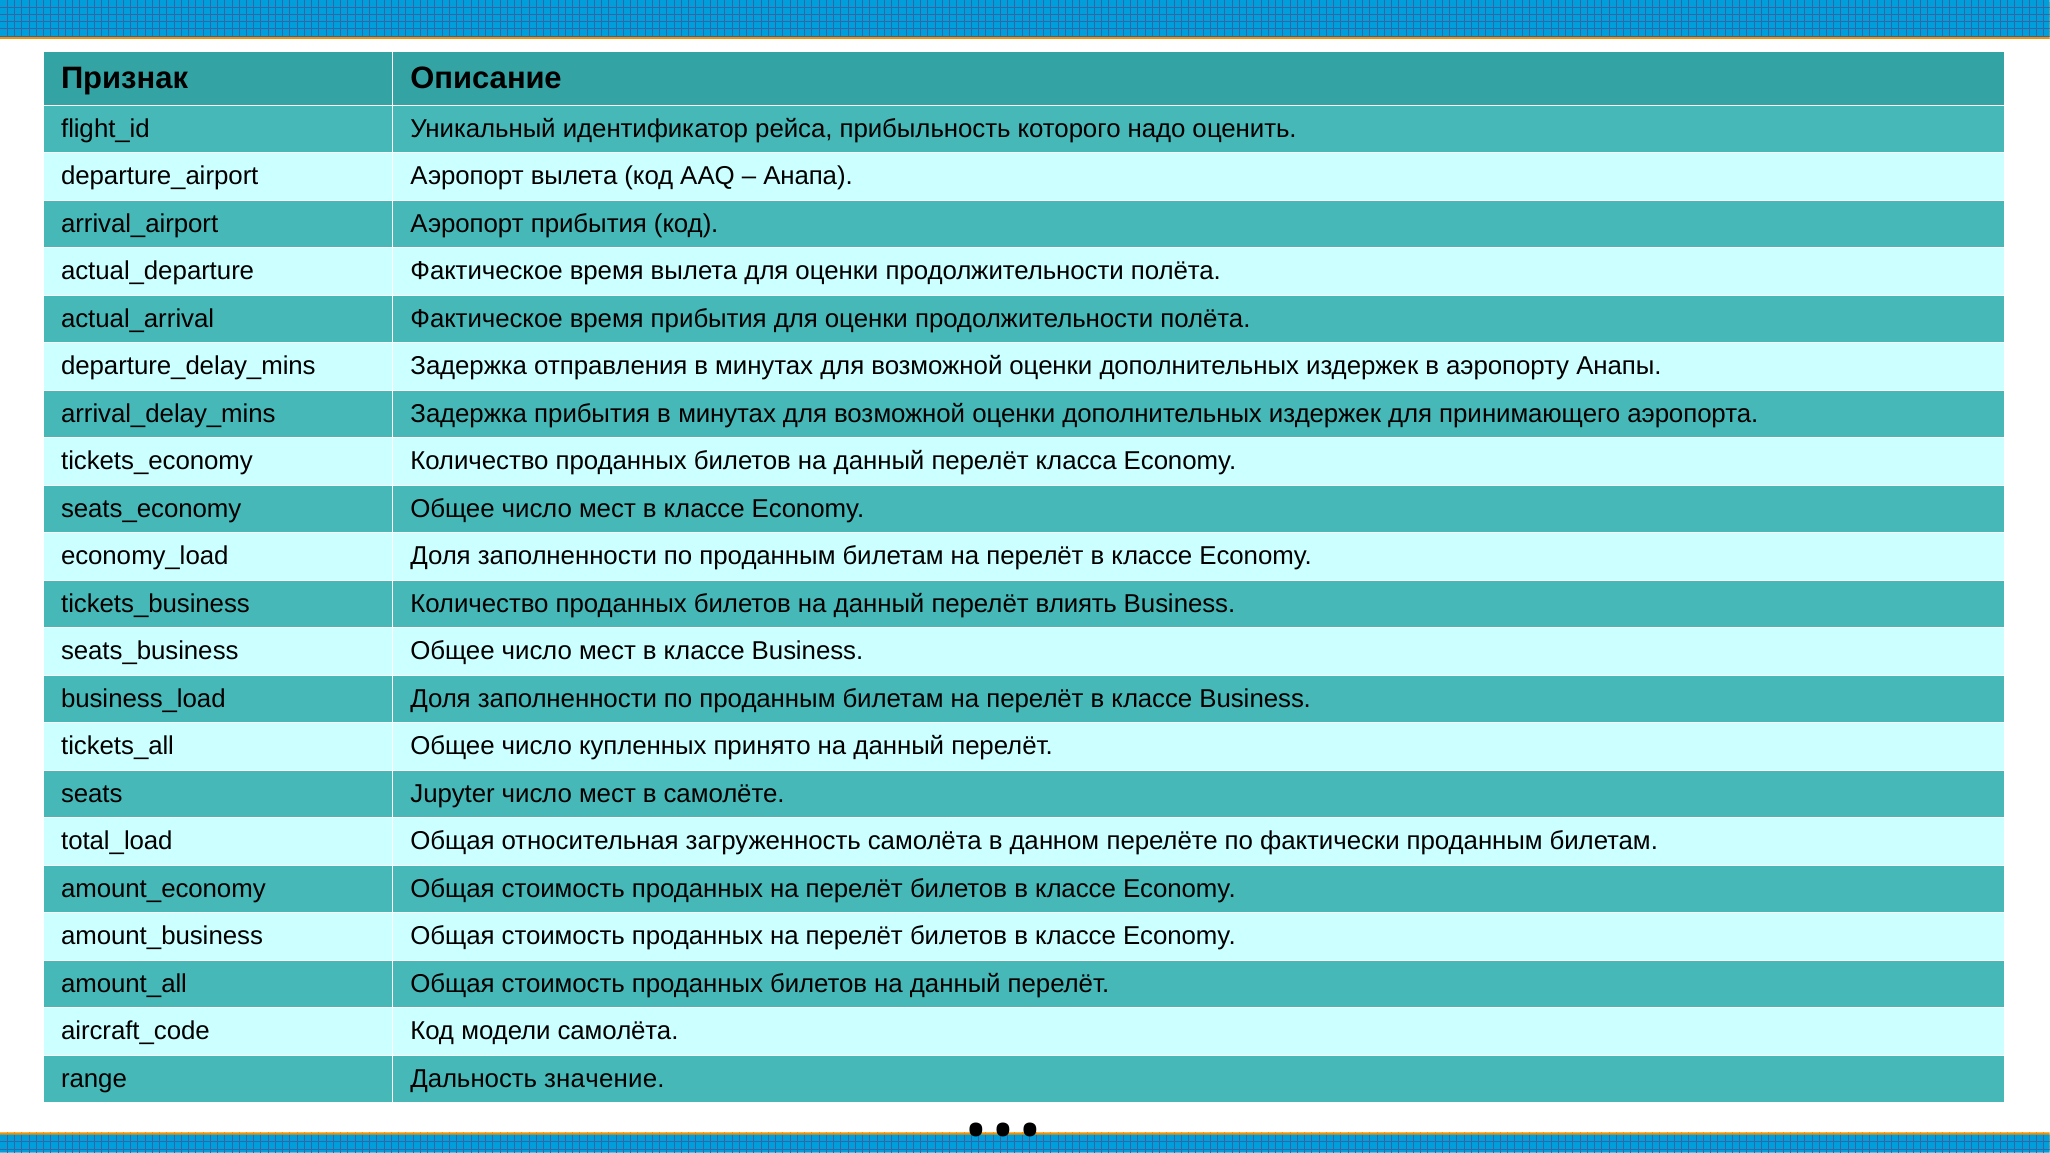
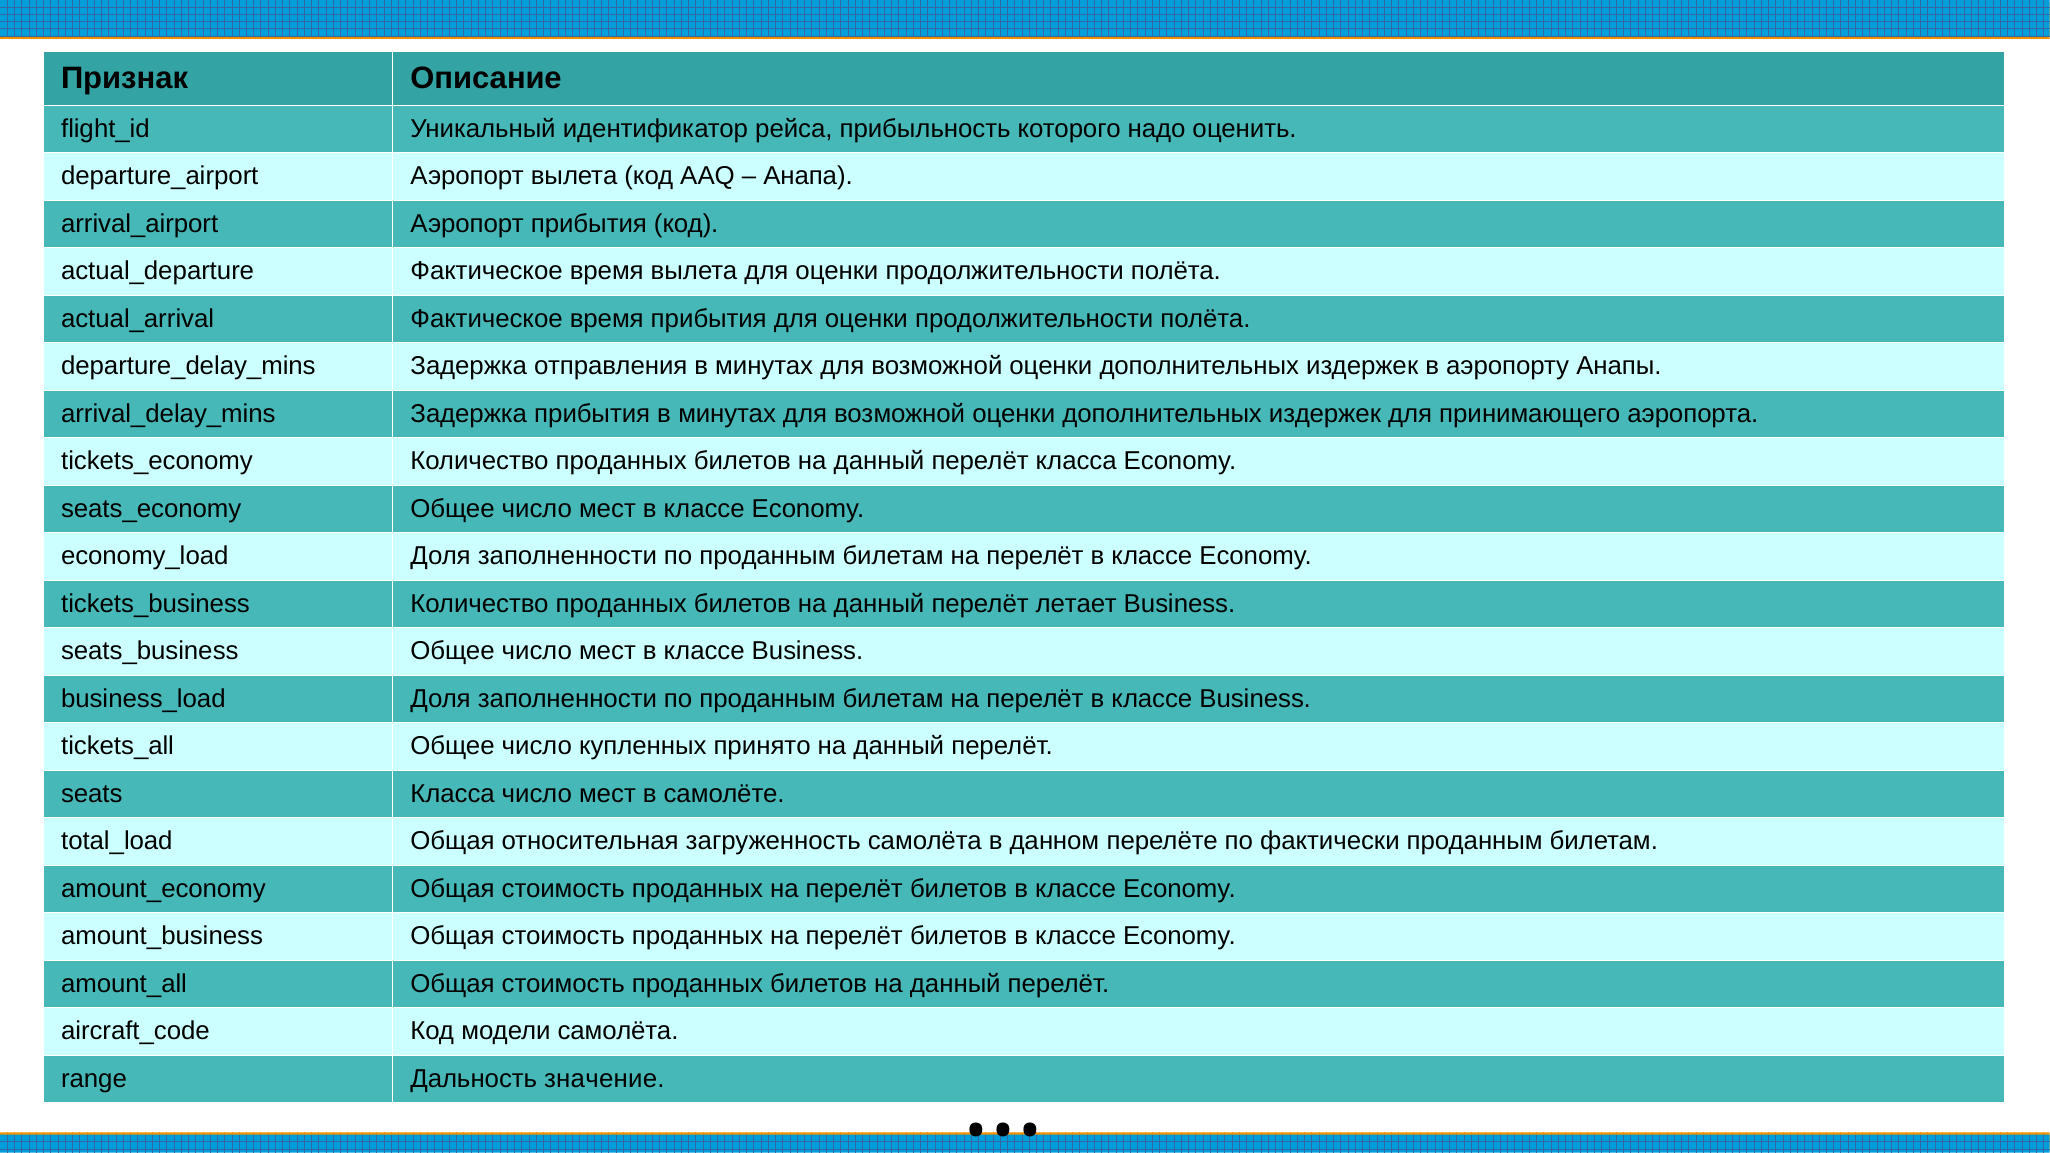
влиять: влиять -> летает
seats Jupyter: Jupyter -> Класса
